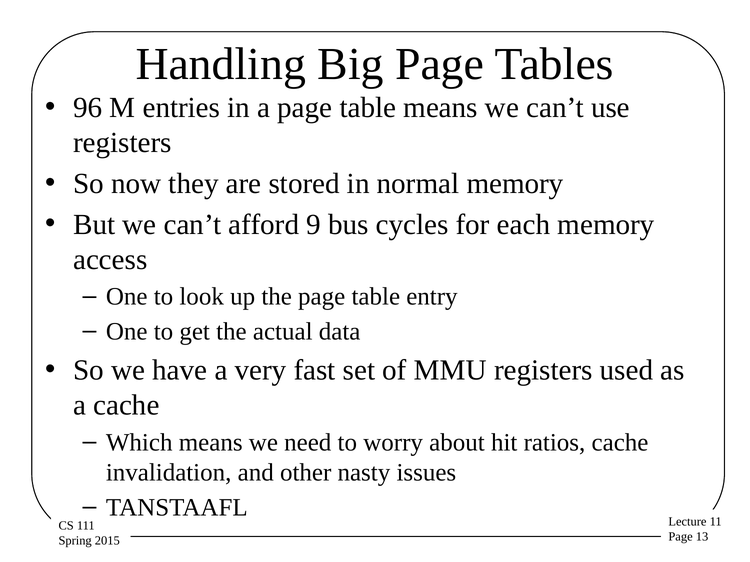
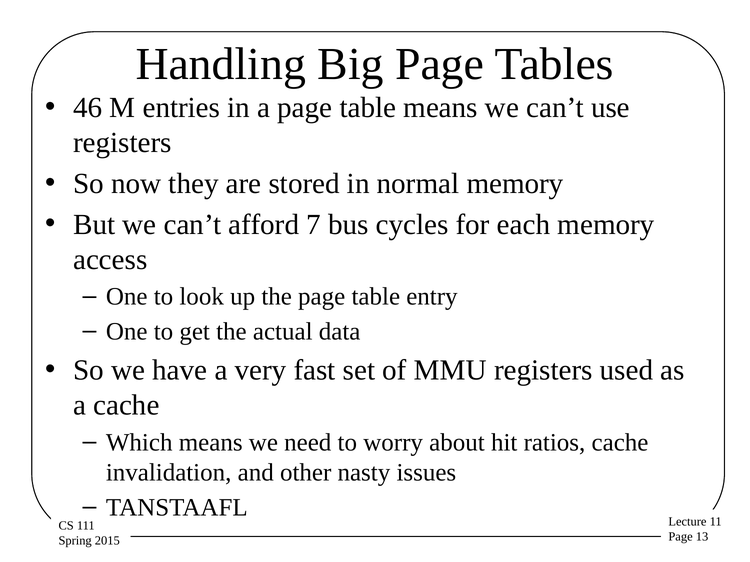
96: 96 -> 46
9: 9 -> 7
